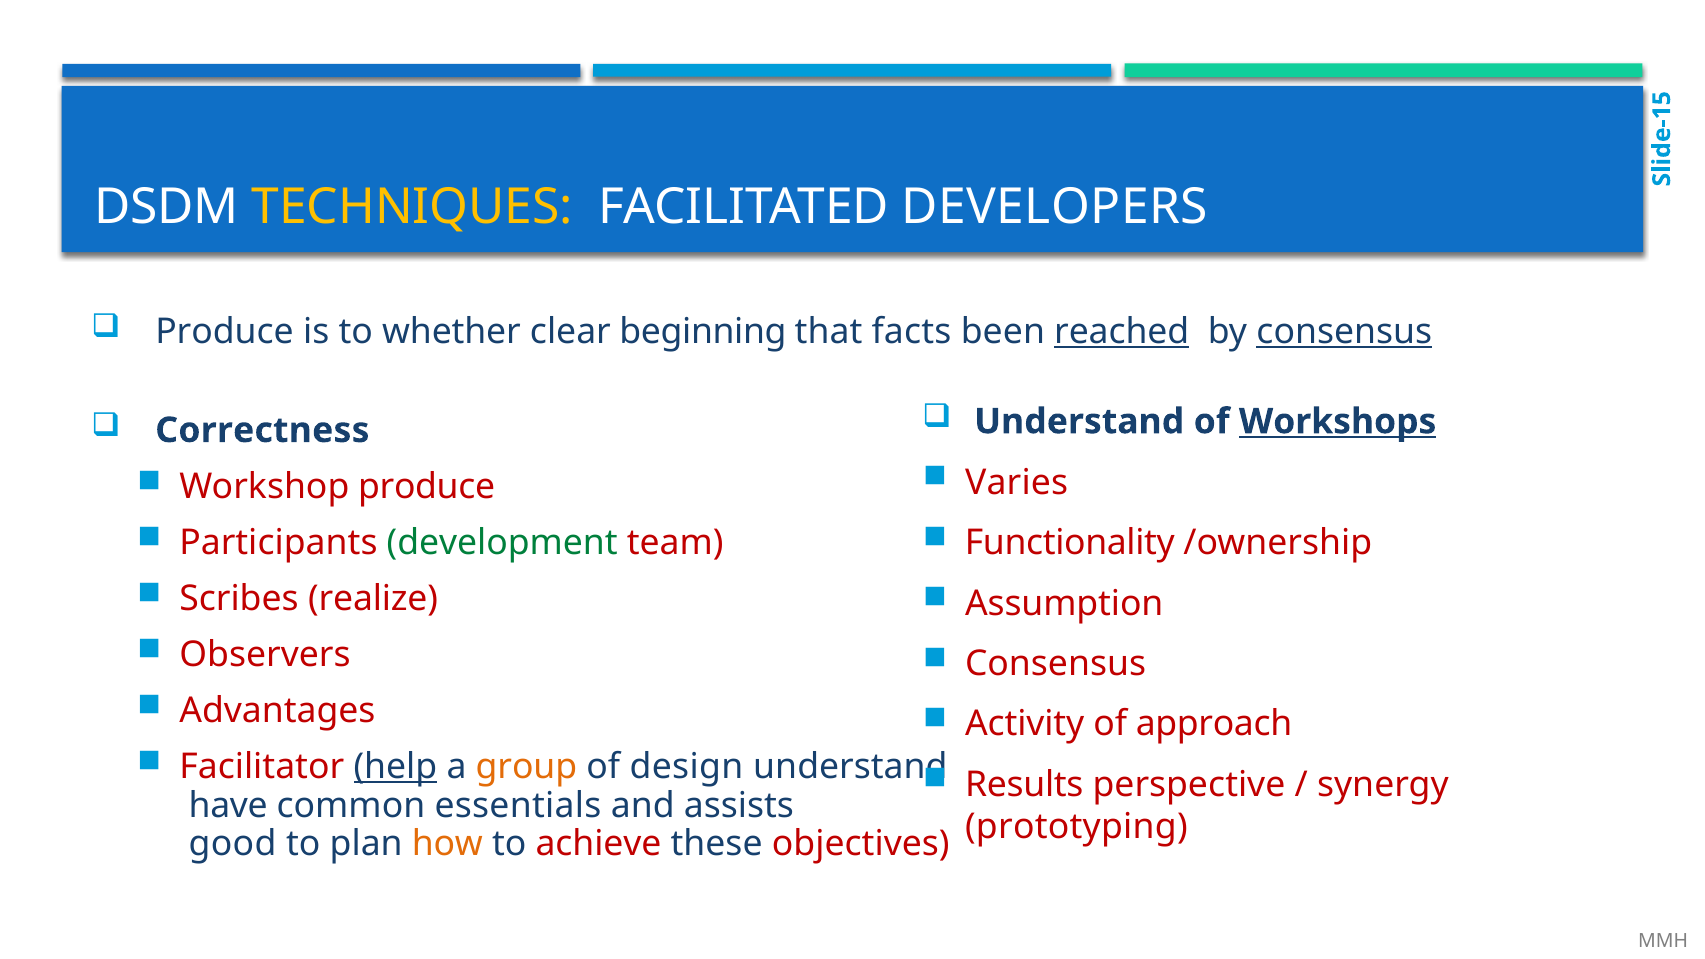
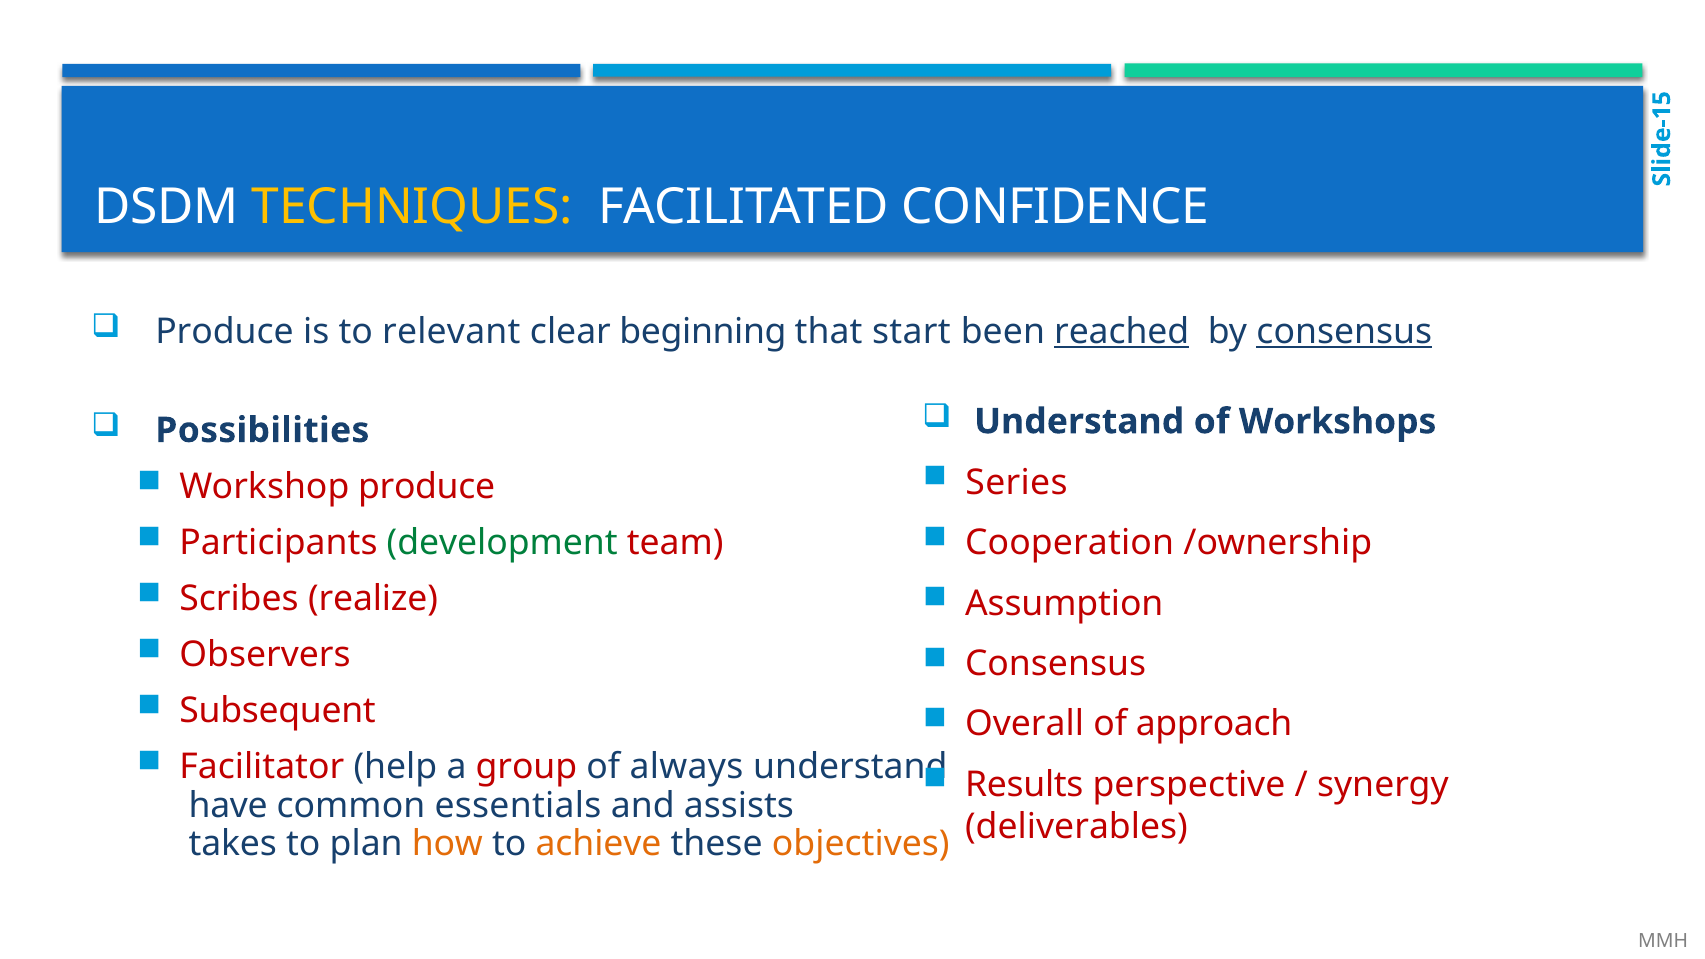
DEVELOPERS: DEVELOPERS -> CONFIDENCE
whether: whether -> relevant
facts: facts -> start
Workshops underline: present -> none
Correctness: Correctness -> Possibilities
Varies: Varies -> Series
Functionality: Functionality -> Cooperation
Advantages: Advantages -> Subsequent
Activity: Activity -> Overall
help underline: present -> none
group colour: orange -> red
design: design -> always
prototyping: prototyping -> deliverables
good: good -> takes
achieve colour: red -> orange
objectives colour: red -> orange
